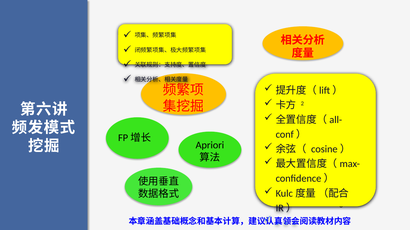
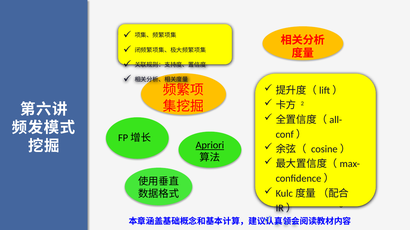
Apriori underline: none -> present
